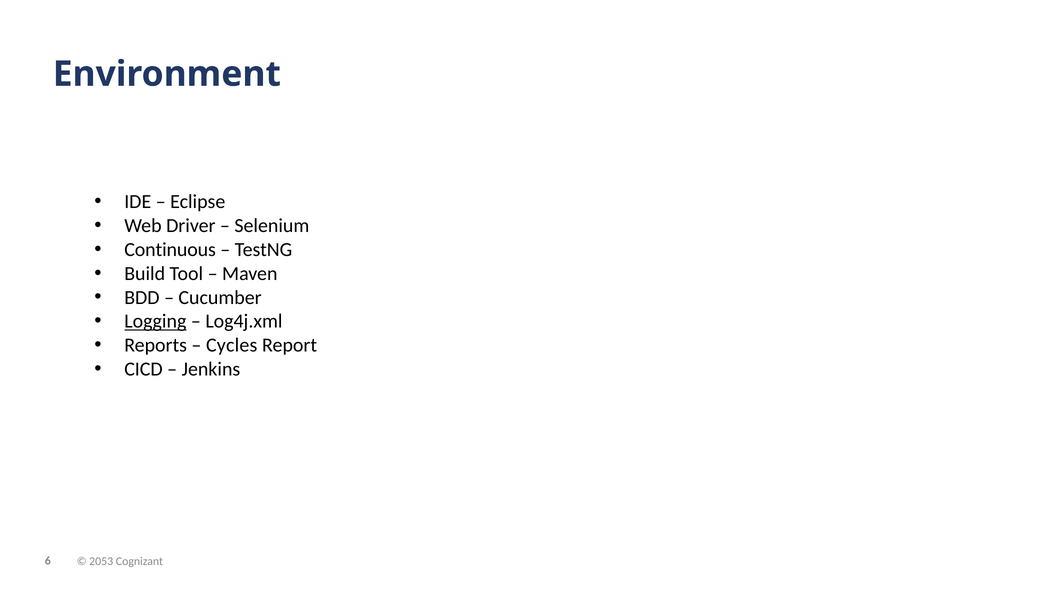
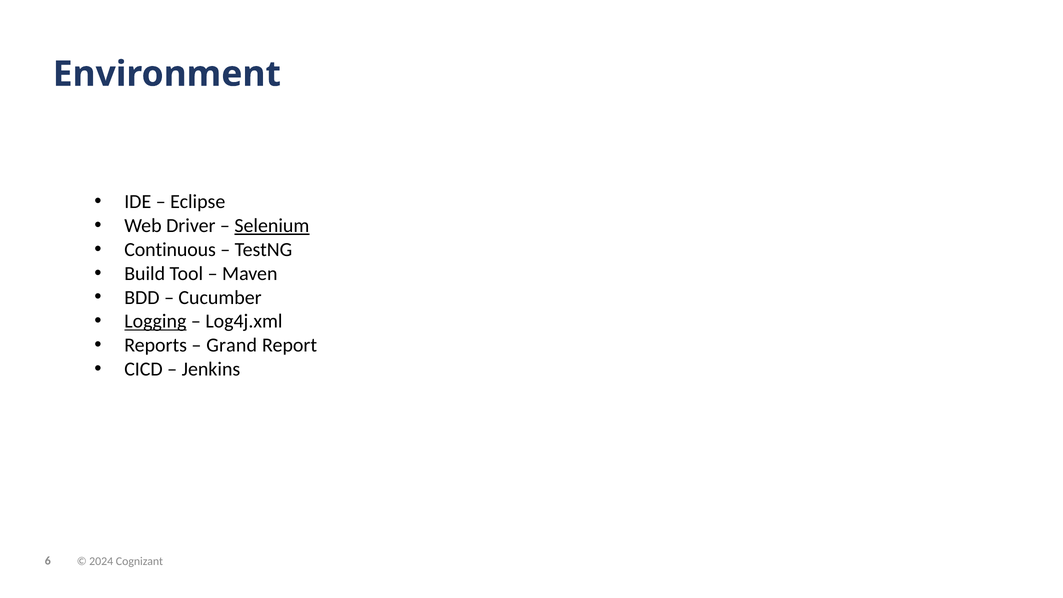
Selenium underline: none -> present
Cycles: Cycles -> Grand
2053: 2053 -> 2024
